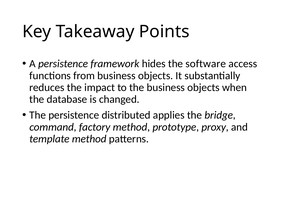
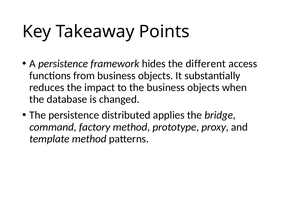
software: software -> different
